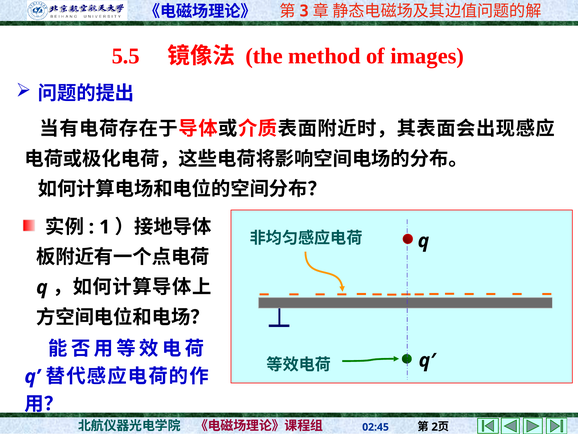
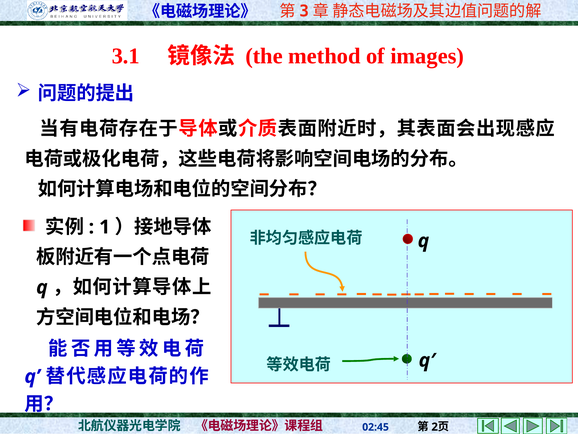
5.5: 5.5 -> 3.1
